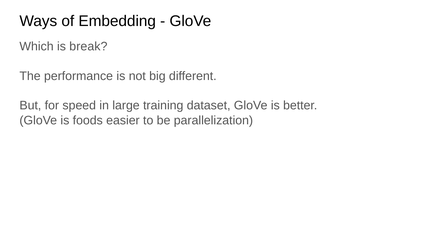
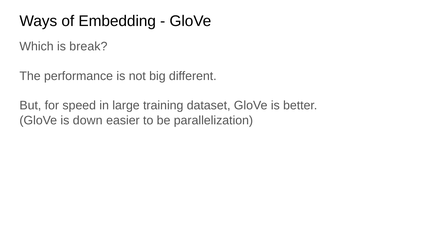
foods: foods -> down
